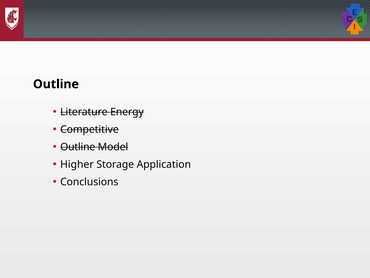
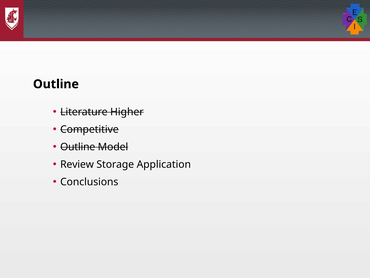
Energy: Energy -> Higher
Higher: Higher -> Review
